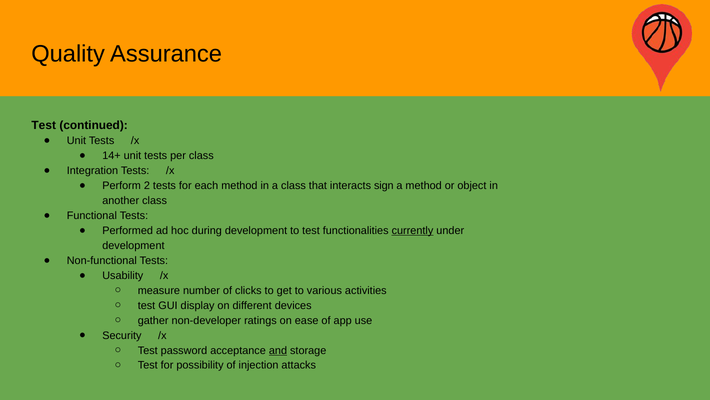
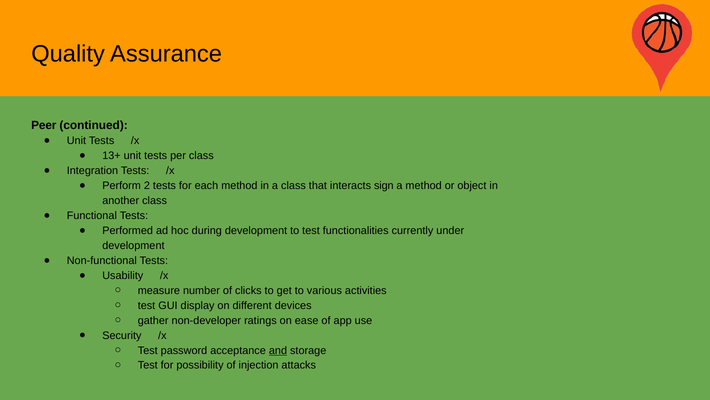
Test at (44, 125): Test -> Peer
14+: 14+ -> 13+
currently underline: present -> none
